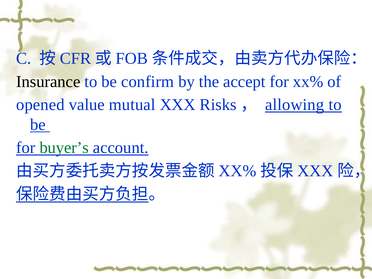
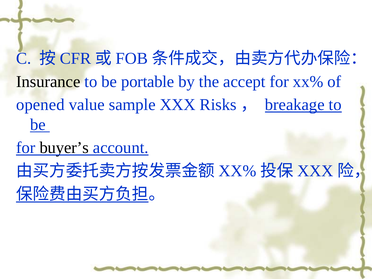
confirm: confirm -> portable
mutual: mutual -> sample
allowing: allowing -> breakage
buyer’s colour: green -> black
